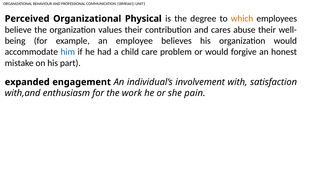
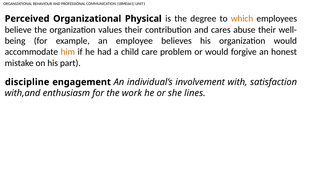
him colour: blue -> orange
expanded: expanded -> discipline
pain: pain -> lines
